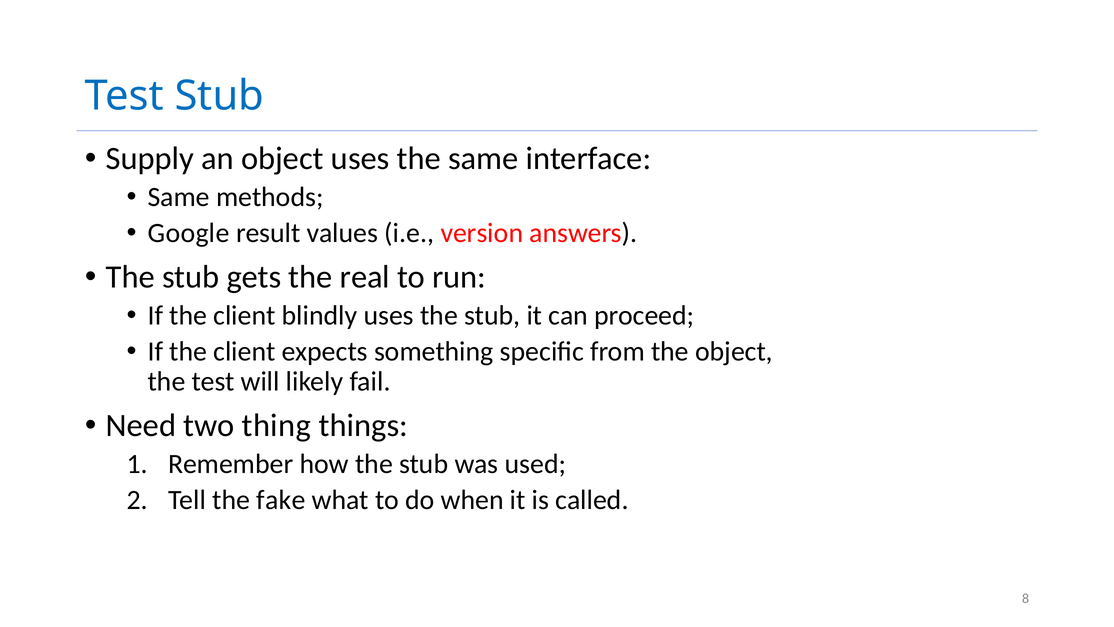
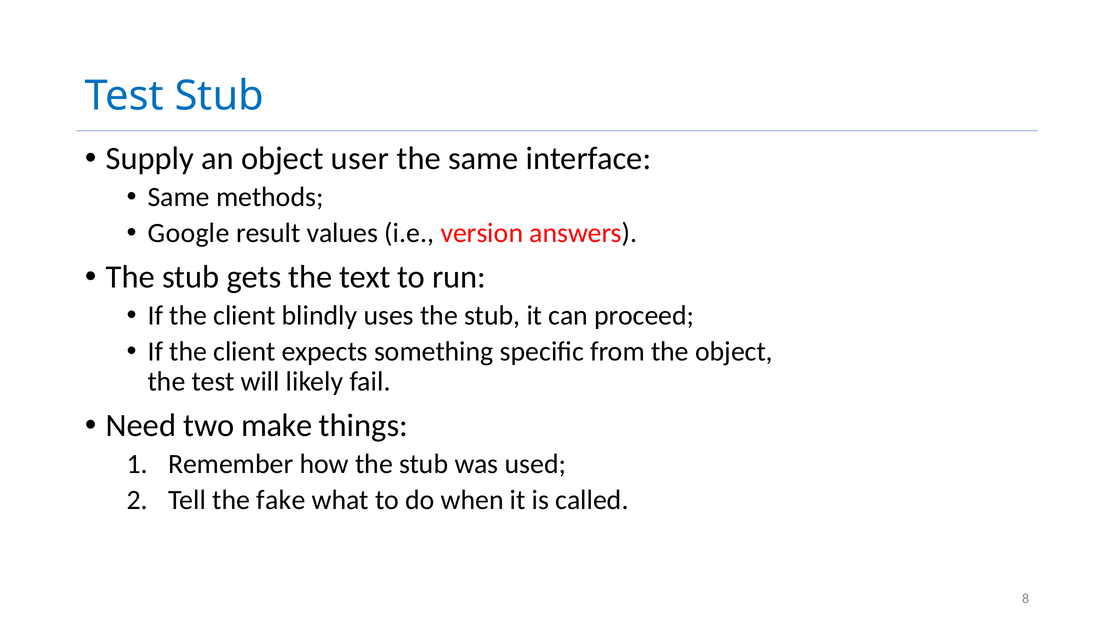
object uses: uses -> user
real: real -> text
thing: thing -> make
